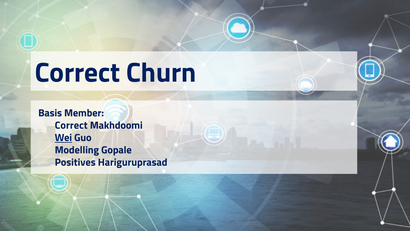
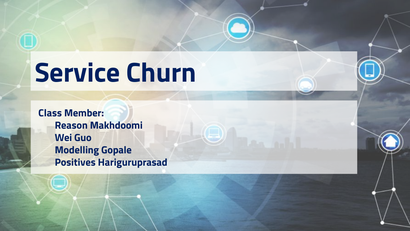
Correct at (77, 73): Correct -> Service
Basis: Basis -> Class
Correct at (71, 125): Correct -> Reason
Wei underline: present -> none
